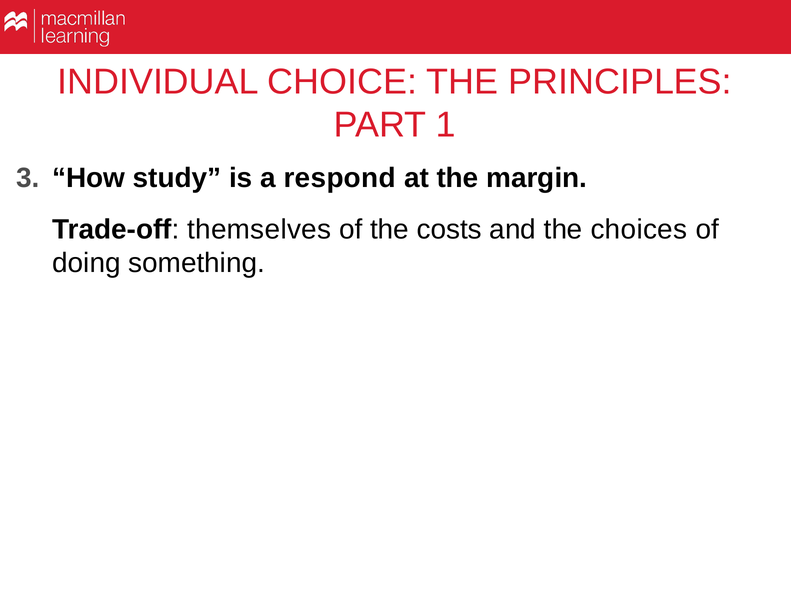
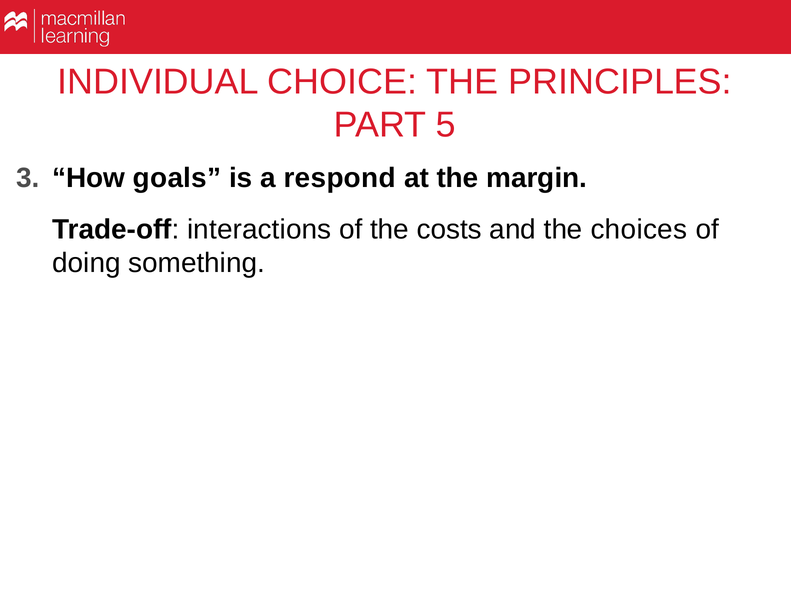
1: 1 -> 5
study: study -> goals
themselves: themselves -> interactions
